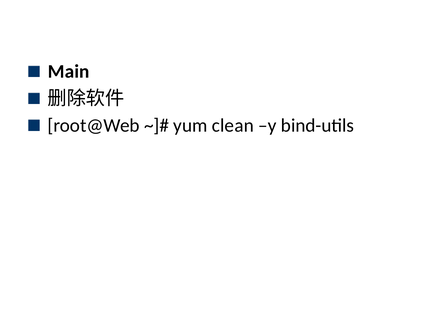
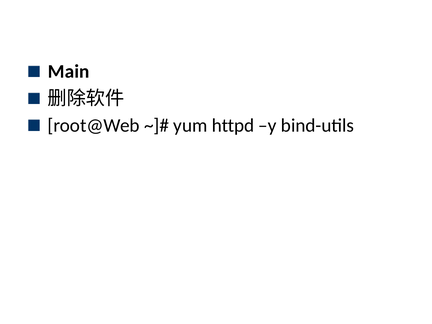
clean: clean -> httpd
